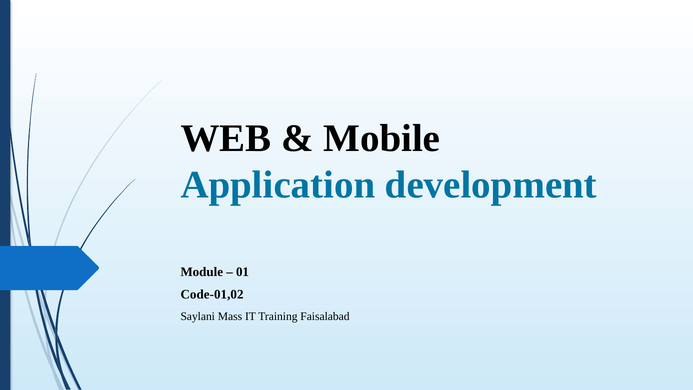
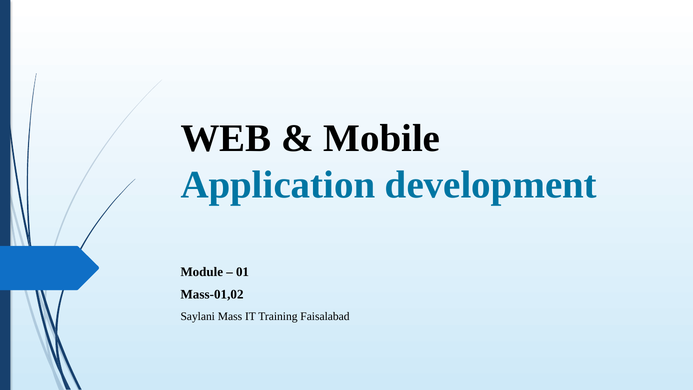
Code-01,02: Code-01,02 -> Mass-01,02
